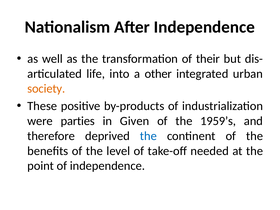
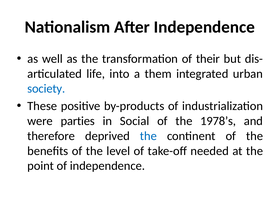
other: other -> them
society colour: orange -> blue
Given: Given -> Social
1959’s: 1959’s -> 1978’s
